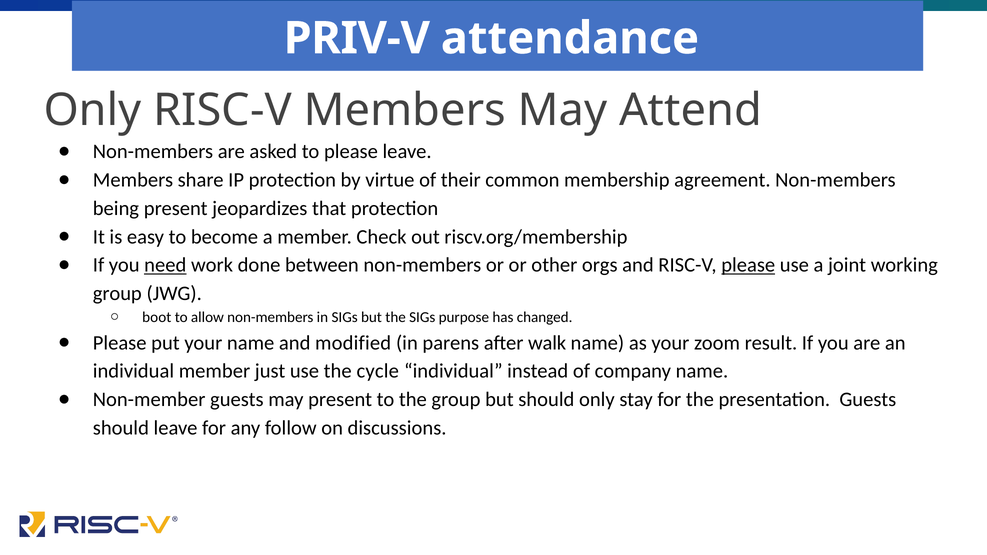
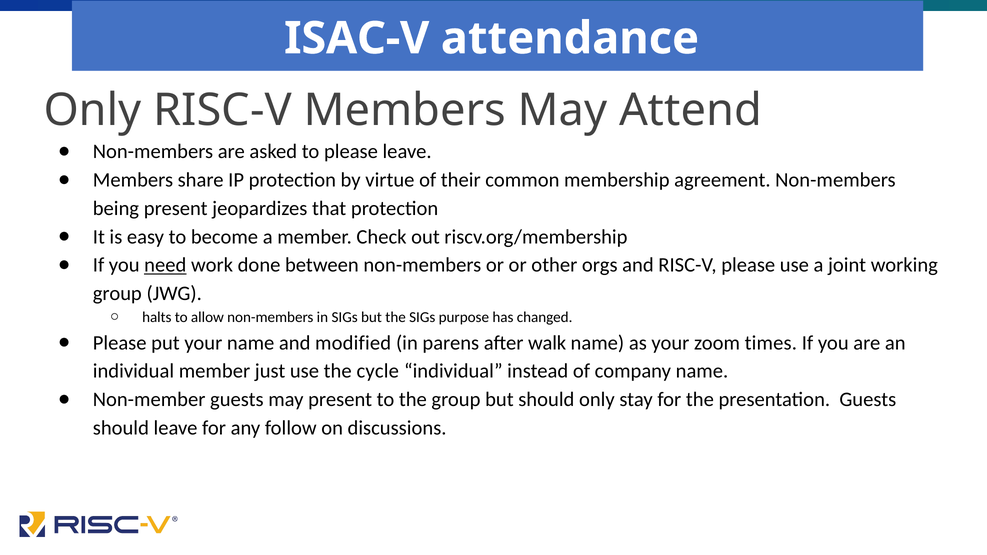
PRIV-V: PRIV-V -> ISAC-V
please at (748, 265) underline: present -> none
boot: boot -> halts
result: result -> times
